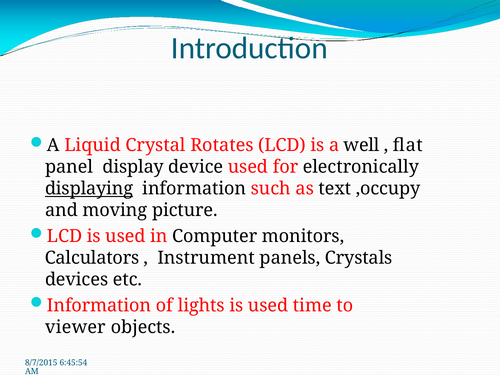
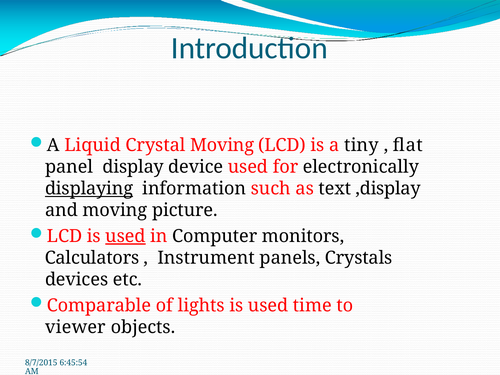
Crystal Rotates: Rotates -> Moving
well: well -> tiny
,occupy: ,occupy -> ,display
used at (125, 236) underline: none -> present
Information at (99, 306): Information -> Comparable
